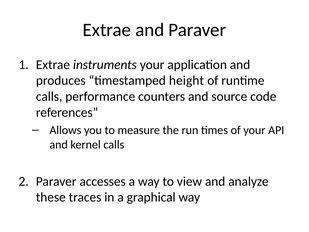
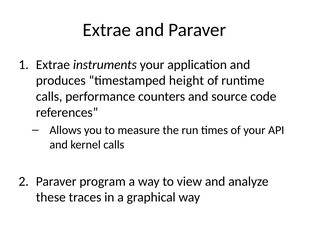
accesses: accesses -> program
